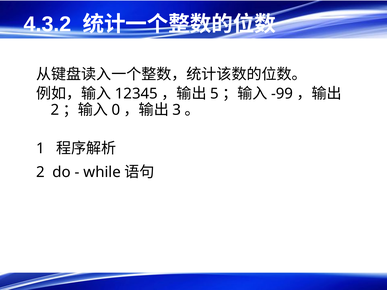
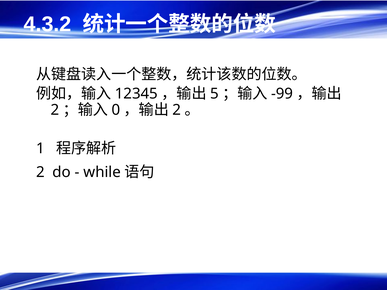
3 at (177, 110): 3 -> 2
